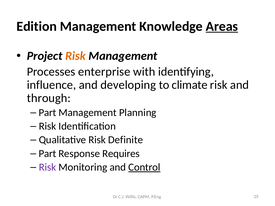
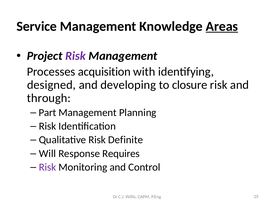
Edition: Edition -> Service
Risk at (76, 56) colour: orange -> purple
enterprise: enterprise -> acquisition
influence: influence -> designed
climate: climate -> closure
Part at (48, 154): Part -> Will
Control underline: present -> none
